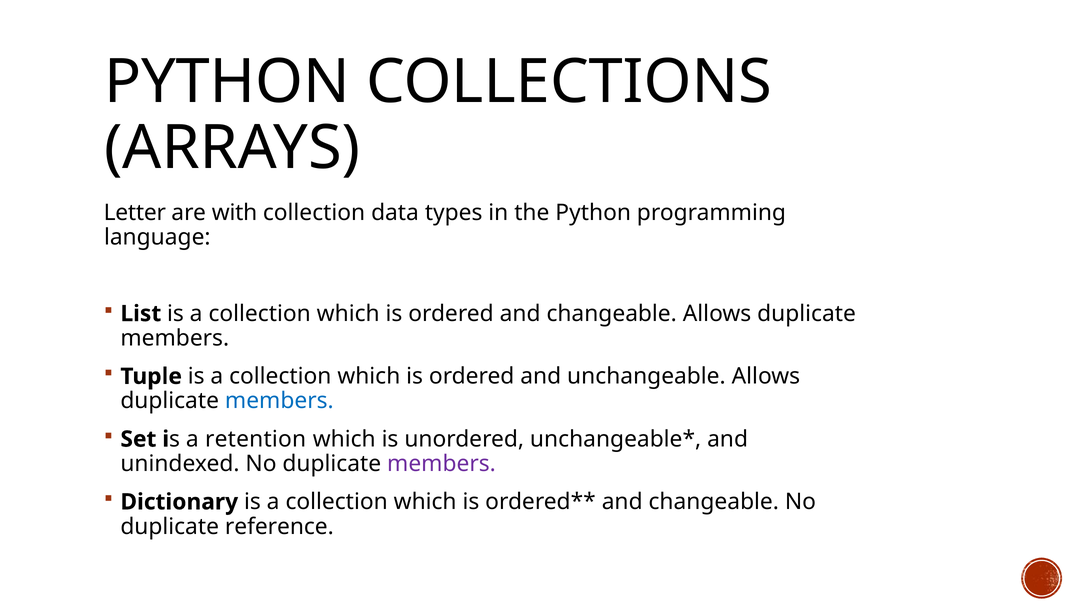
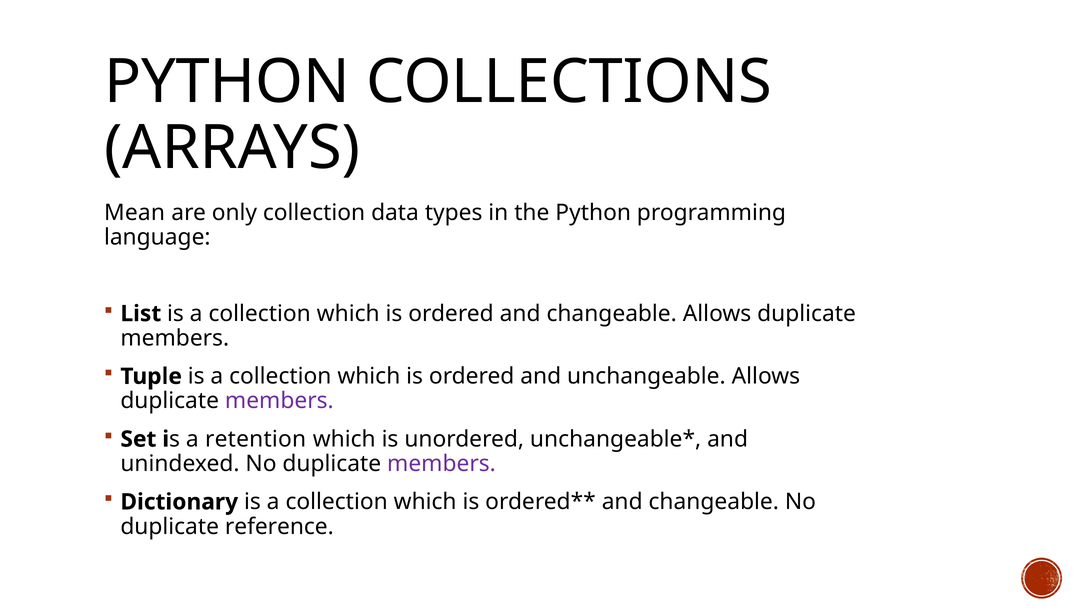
Letter: Letter -> Mean
with: with -> only
members at (279, 401) colour: blue -> purple
